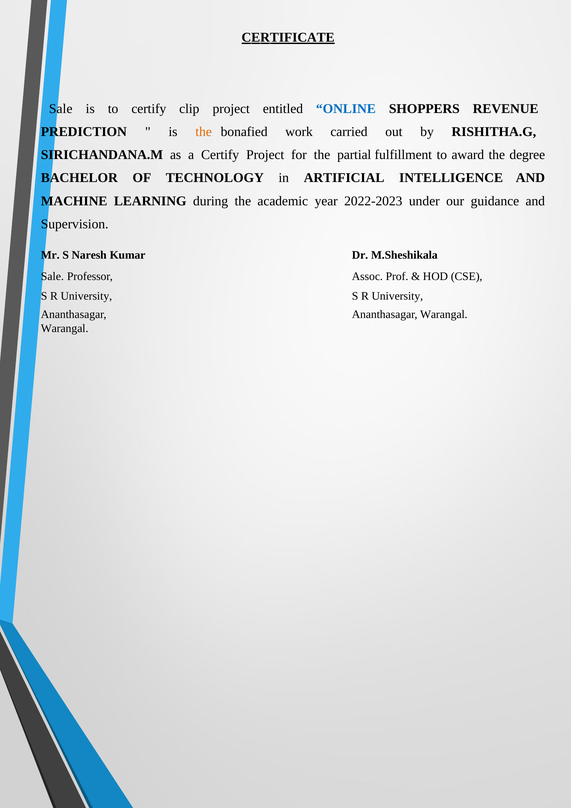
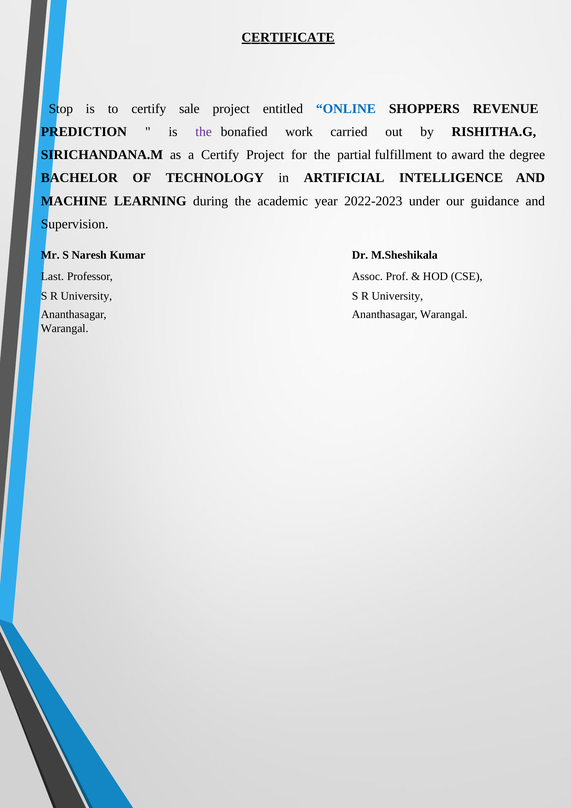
Sale at (61, 109): Sale -> Stop
clip: clip -> sale
the at (204, 132) colour: orange -> purple
Sale at (52, 276): Sale -> Last
